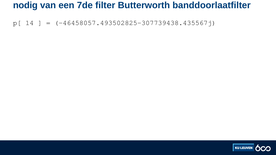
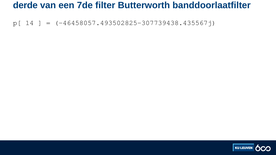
nodig: nodig -> derde
